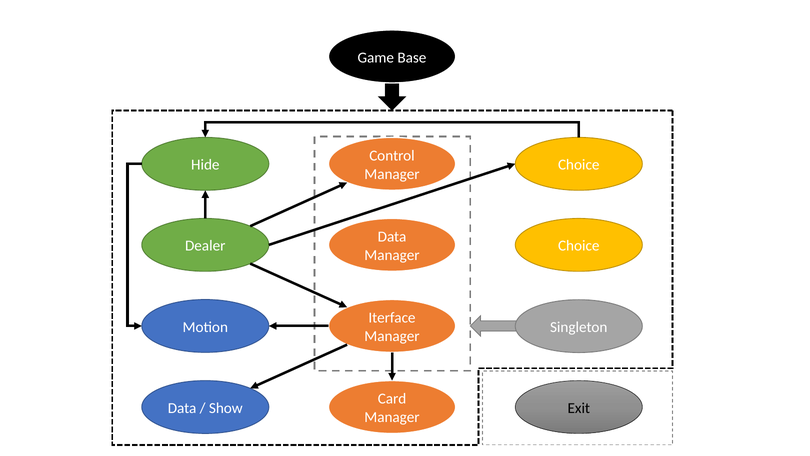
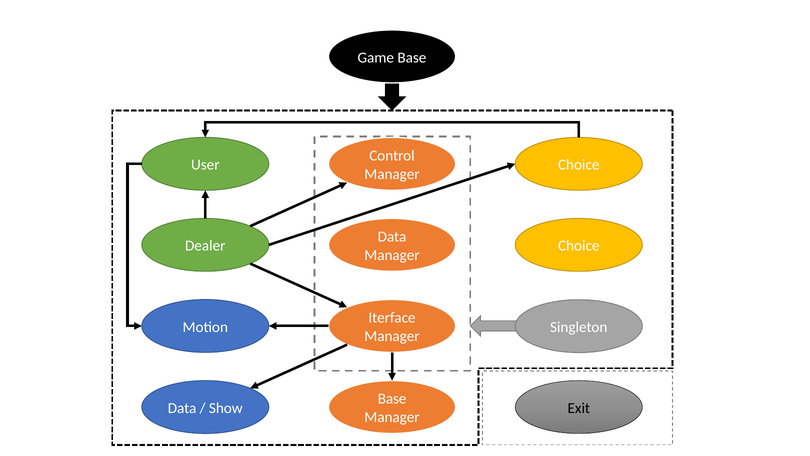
Hide: Hide -> User
Card at (392, 399): Card -> Base
